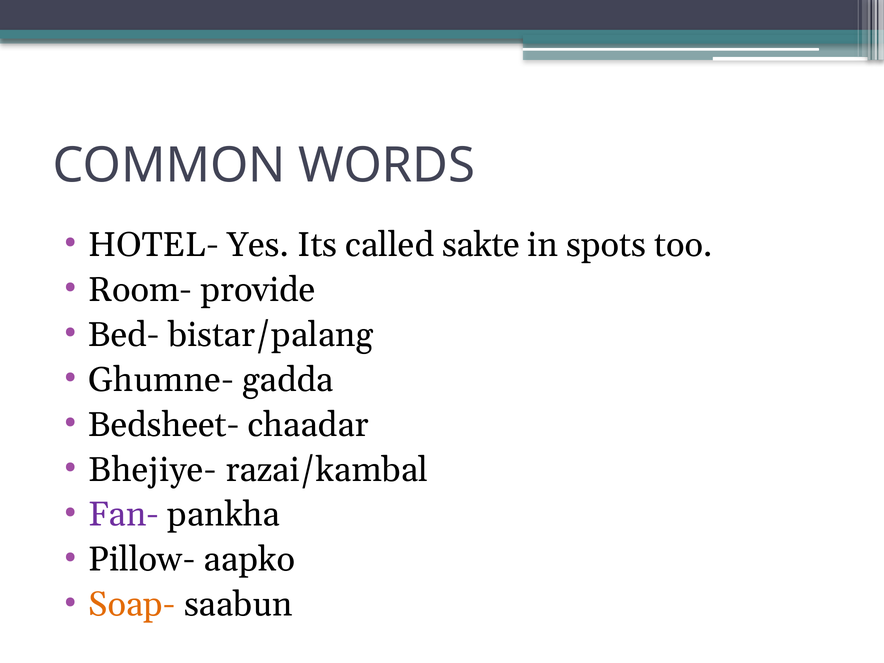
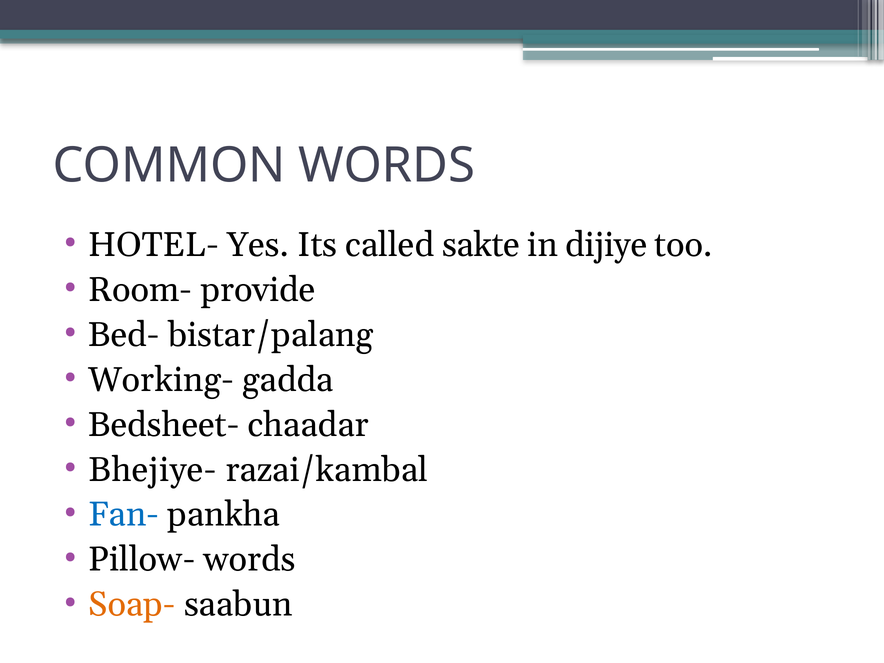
spots: spots -> dijiye
Ghumne-: Ghumne- -> Working-
Fan- colour: purple -> blue
Pillow- aapko: aapko -> words
